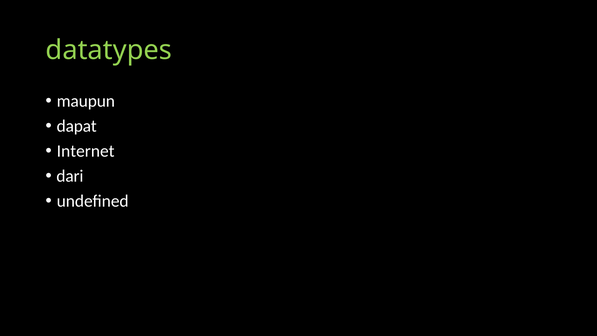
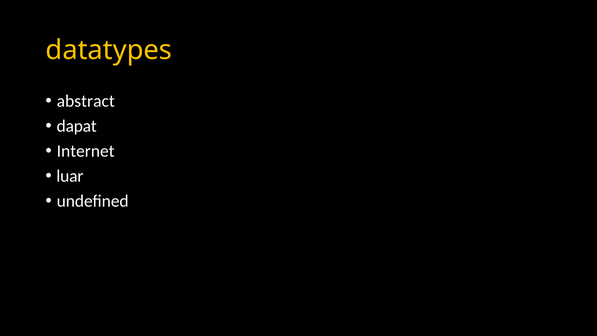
datatypes colour: light green -> yellow
maupun: maupun -> abstract
dari: dari -> luar
